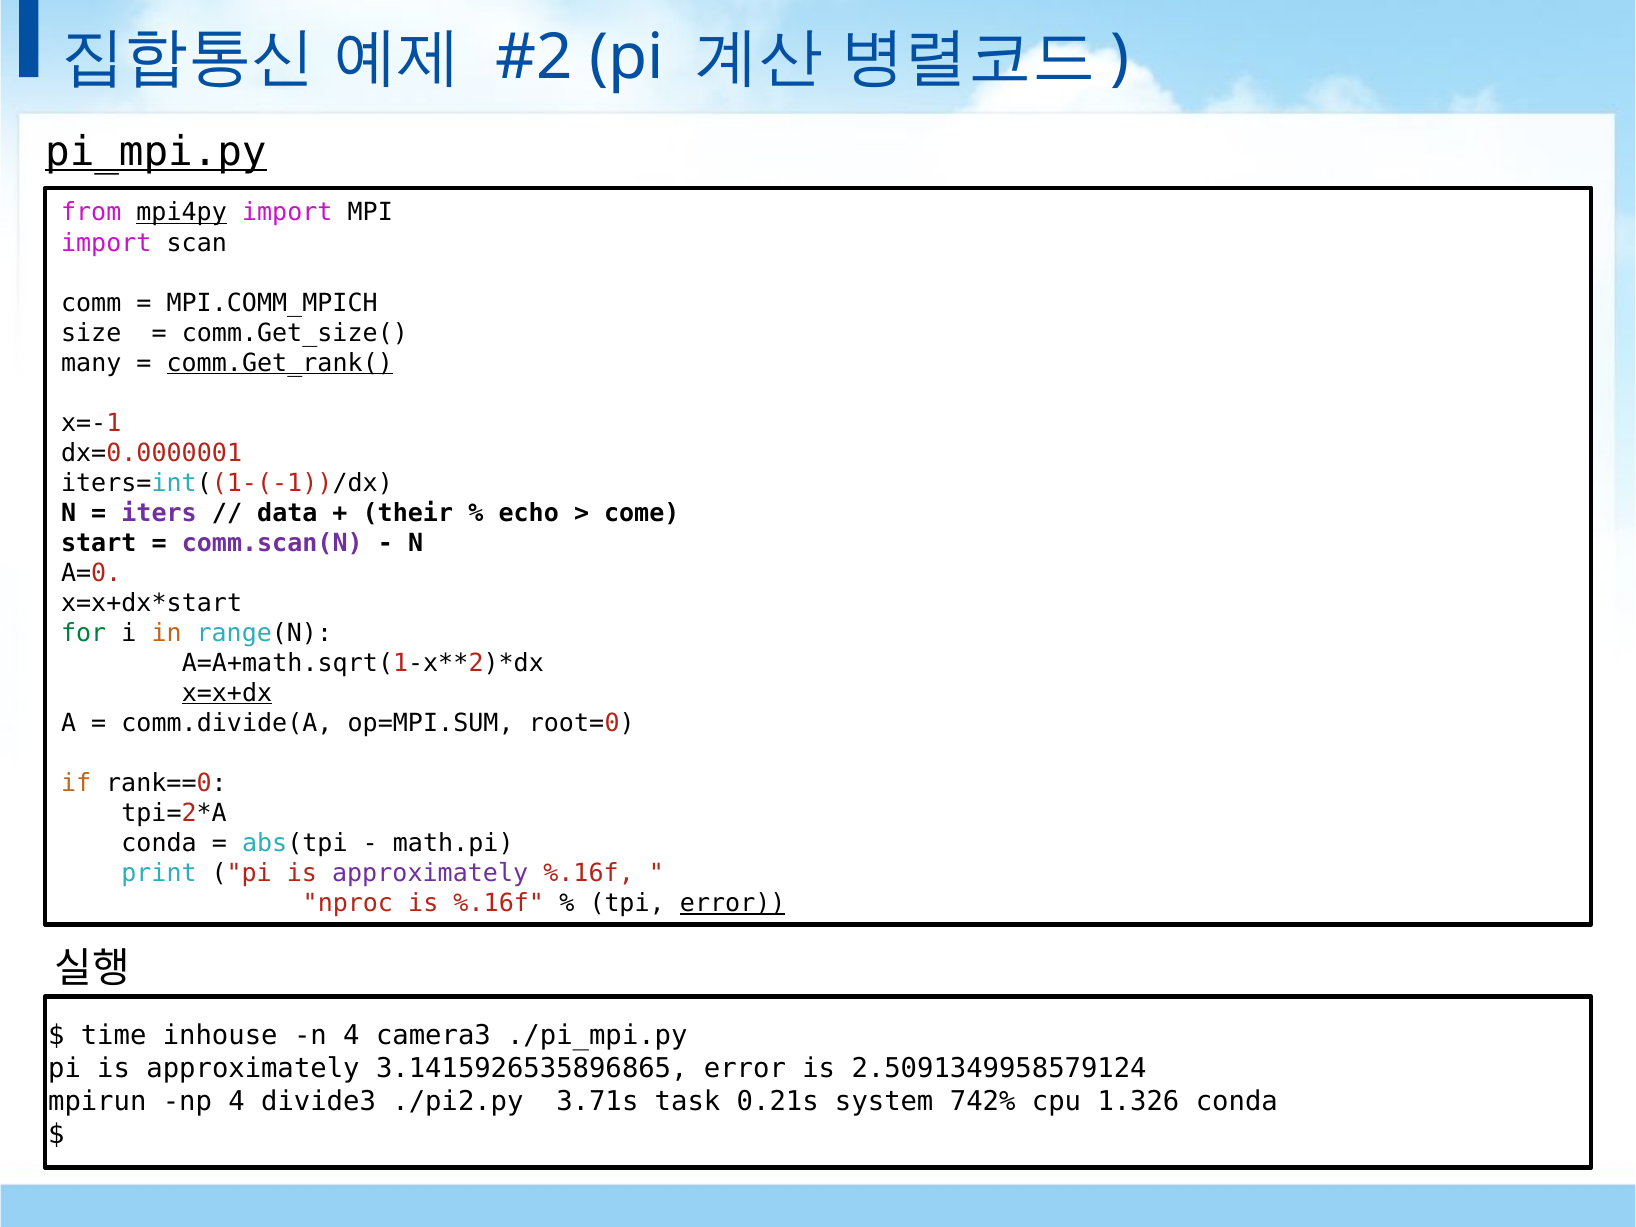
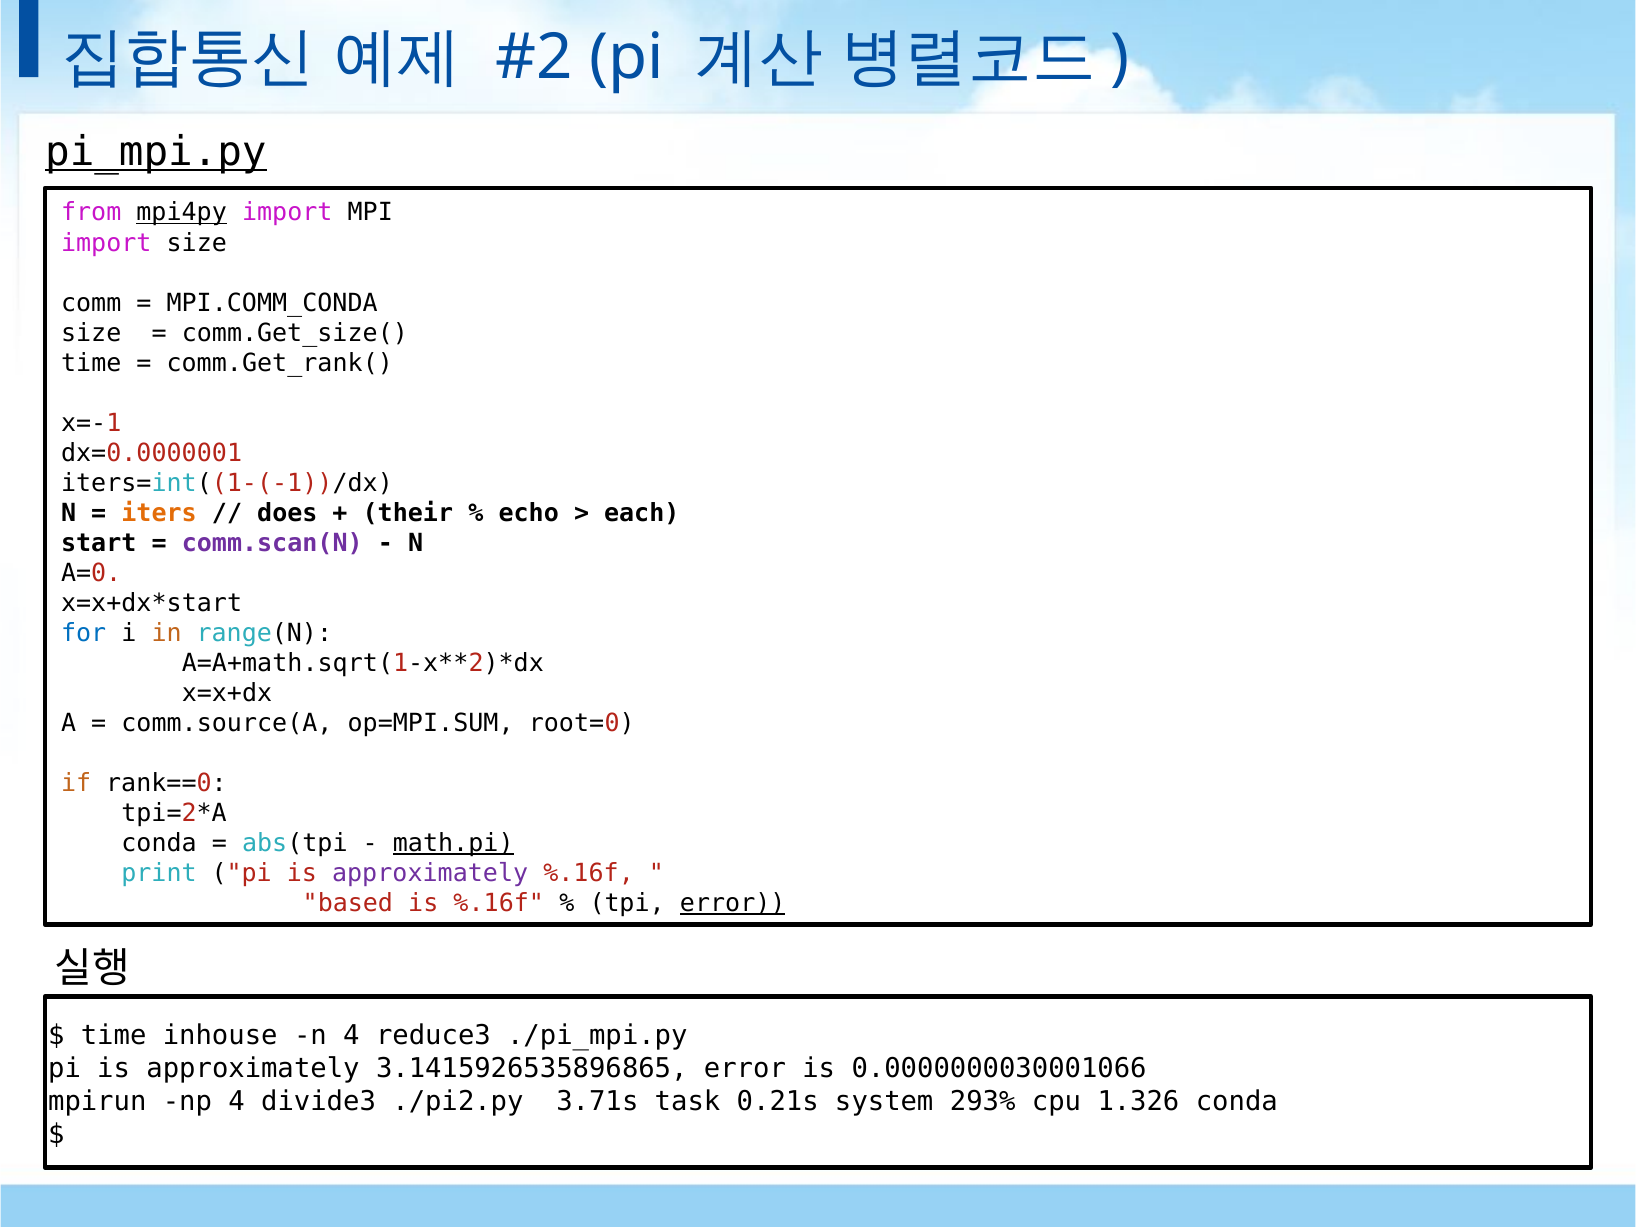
import scan: scan -> size
MPI.COMM_MPICH: MPI.COMM_MPICH -> MPI.COMM_CONDA
many at (91, 363): many -> time
comm.Get_rank( underline: present -> none
iters colour: purple -> orange
data: data -> does
come: come -> each
for colour: green -> blue
x=x+dx underline: present -> none
comm.divide(A: comm.divide(A -> comm.source(A
math.pi underline: none -> present
nproc: nproc -> based
camera3: camera3 -> reduce3
2.5091349958579124: 2.5091349958579124 -> 0.0000000030001066
742%: 742% -> 293%
